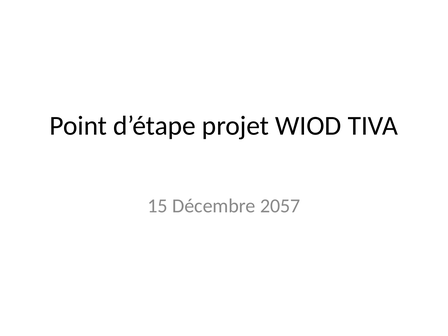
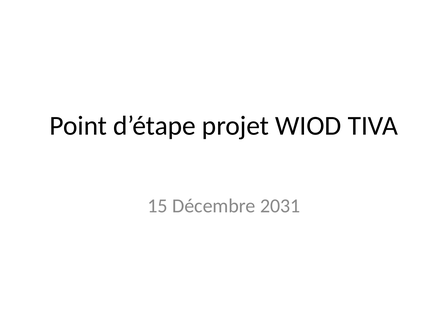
2057: 2057 -> 2031
